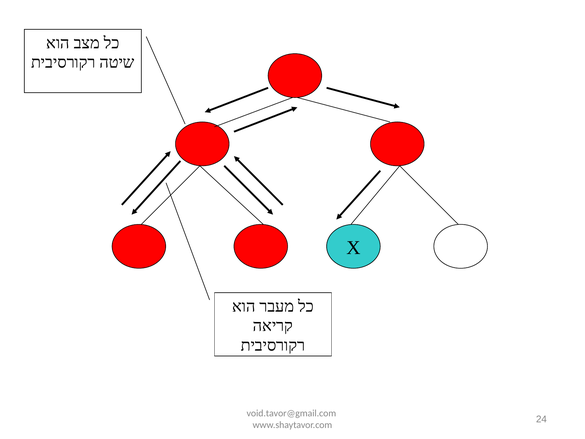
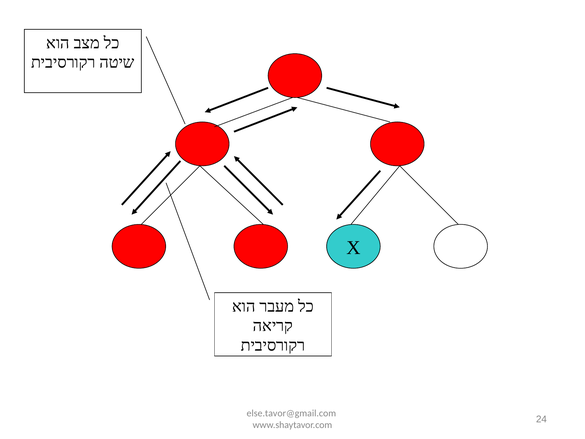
void.tavor@gmail.com: void.tavor@gmail.com -> else.tavor@gmail.com
